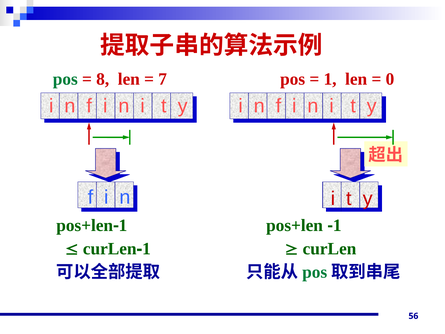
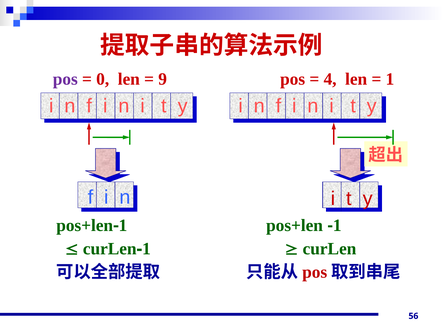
pos at (65, 79) colour: green -> purple
8: 8 -> 0
7: 7 -> 9
1 at (330, 79): 1 -> 4
0 at (390, 79): 0 -> 1
pos at (315, 272) colour: green -> red
